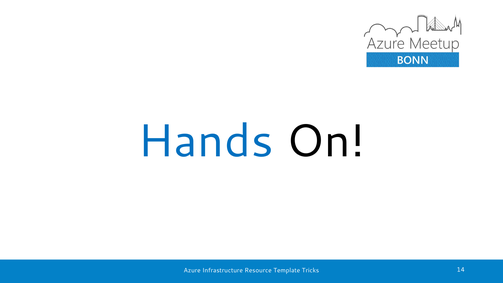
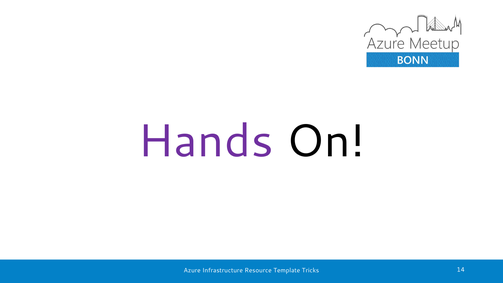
Hands colour: blue -> purple
